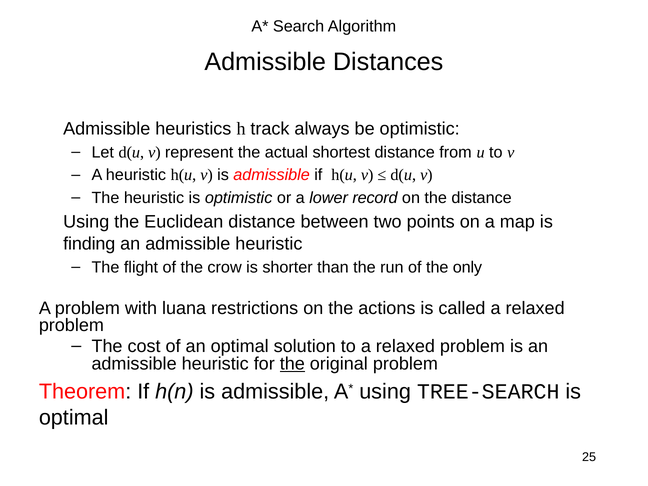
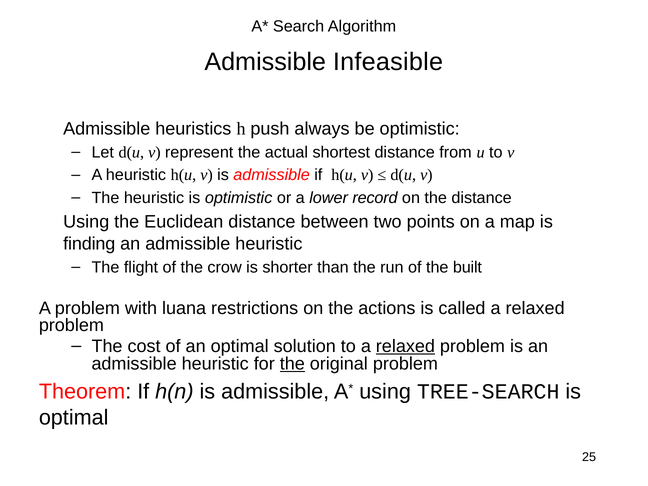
Distances: Distances -> Infeasible
track: track -> push
only: only -> built
relaxed at (405, 346) underline: none -> present
